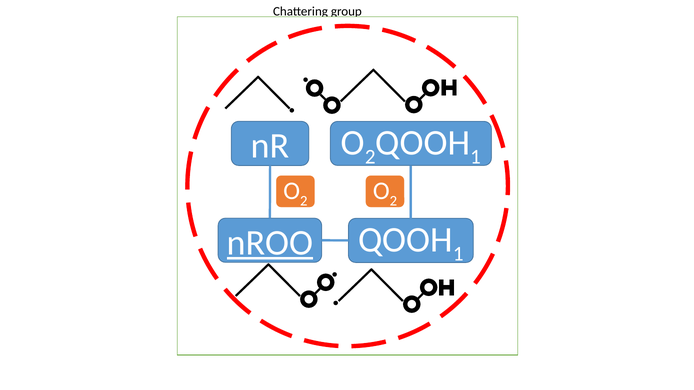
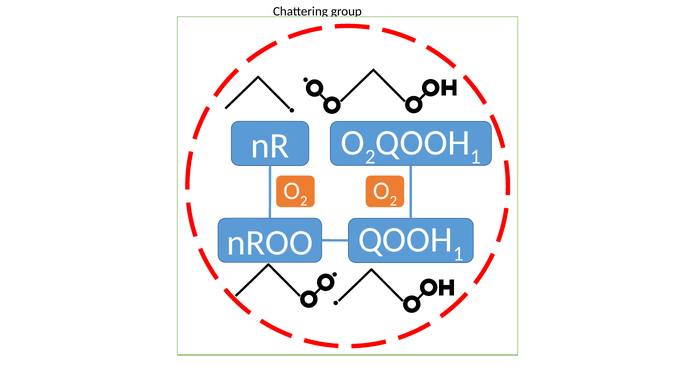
nROO underline: present -> none
